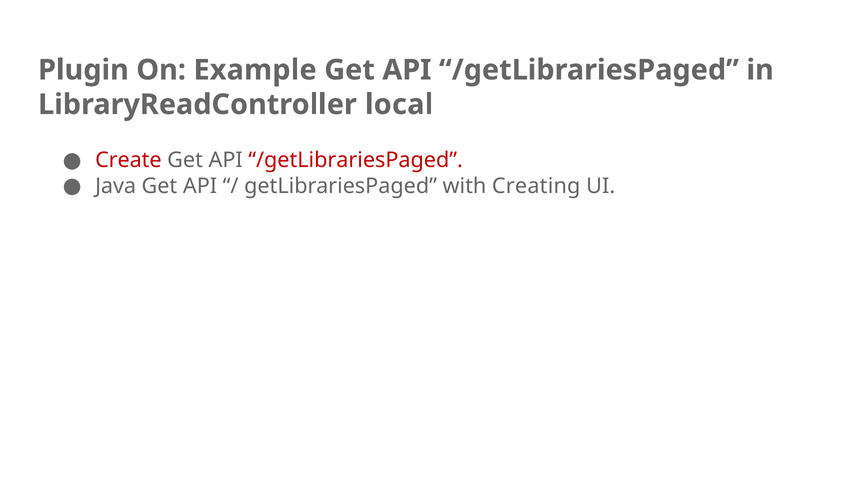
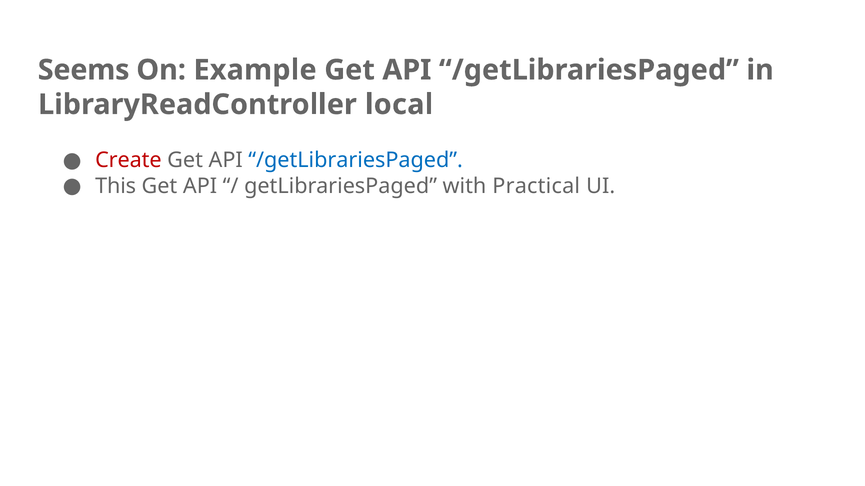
Plugin: Plugin -> Seems
/getLibrariesPaged at (356, 160) colour: red -> blue
Java: Java -> This
Creating: Creating -> Practical
